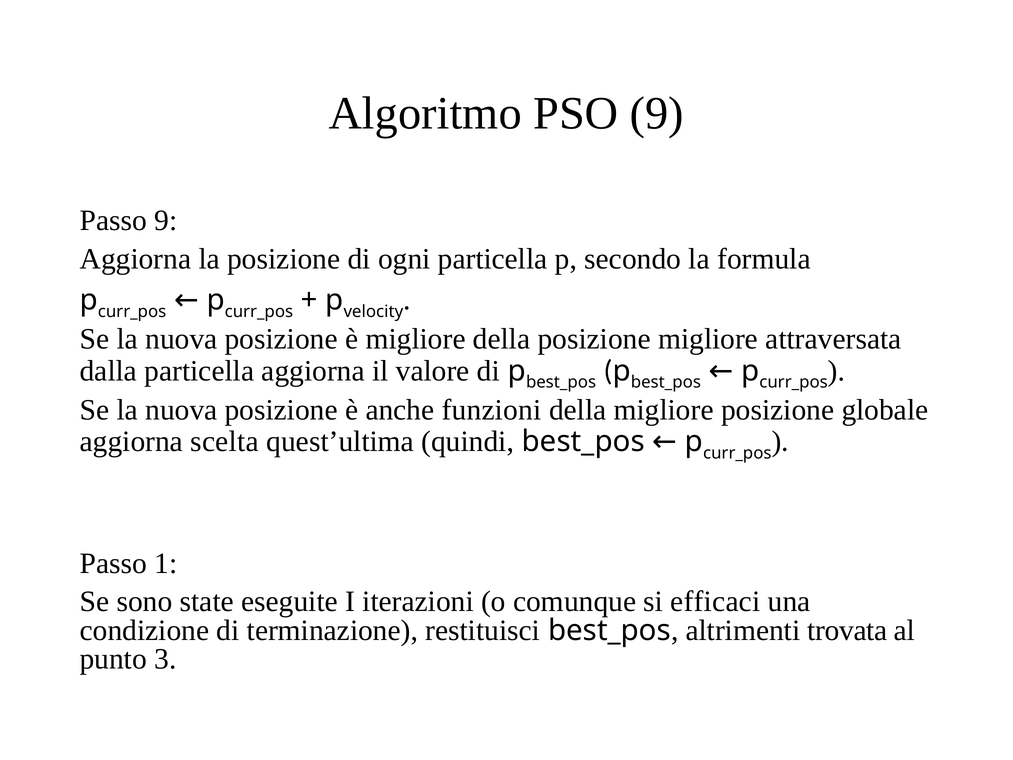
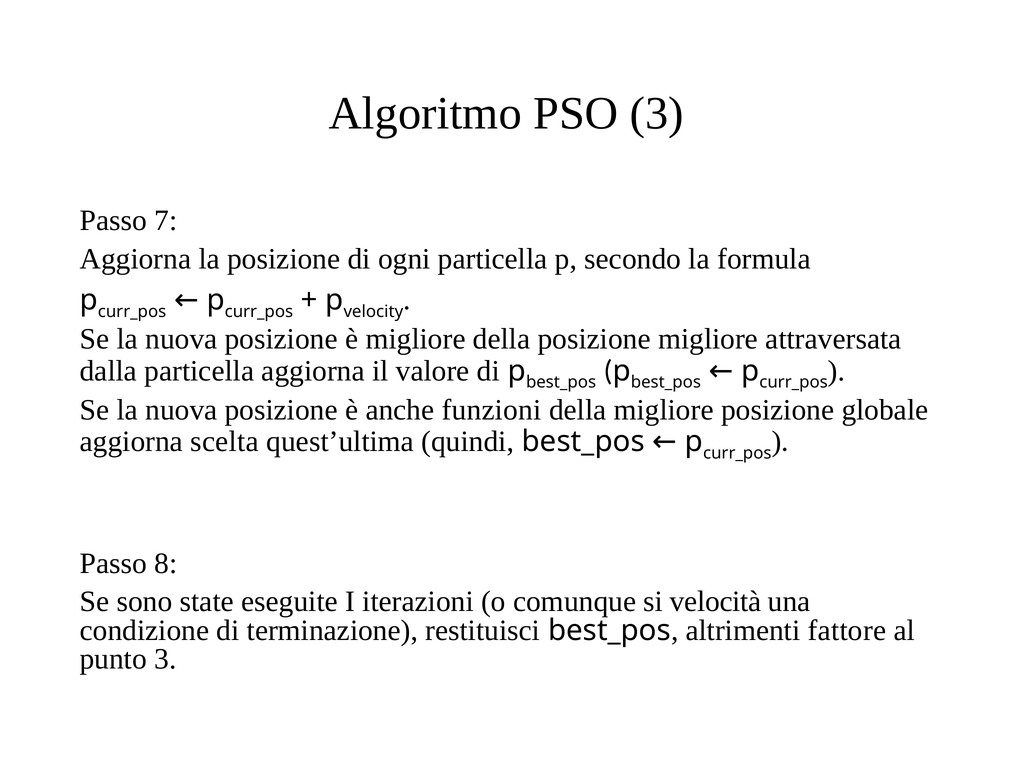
PSO 9: 9 -> 3
Passo 9: 9 -> 7
1: 1 -> 8
efficaci: efficaci -> velocità
trovata: trovata -> fattore
